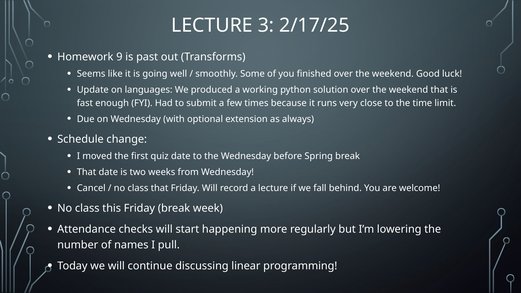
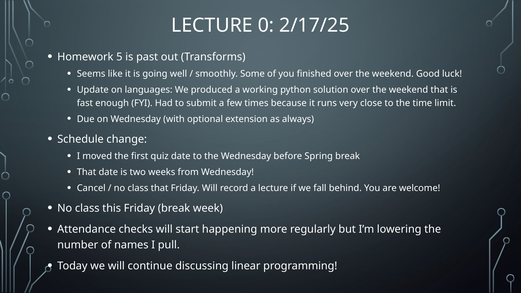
3: 3 -> 0
9: 9 -> 5
